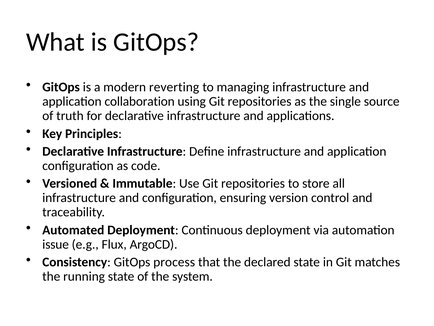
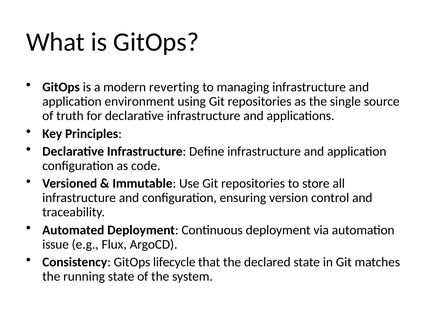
collaboration: collaboration -> environment
process: process -> lifecycle
